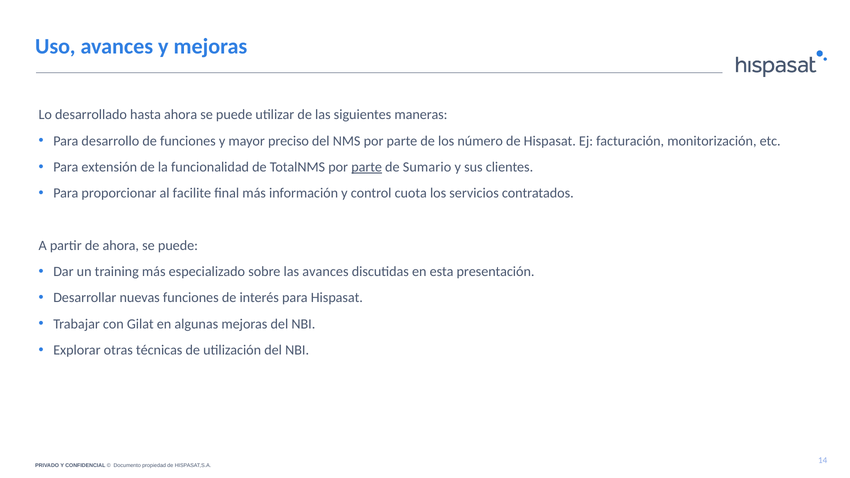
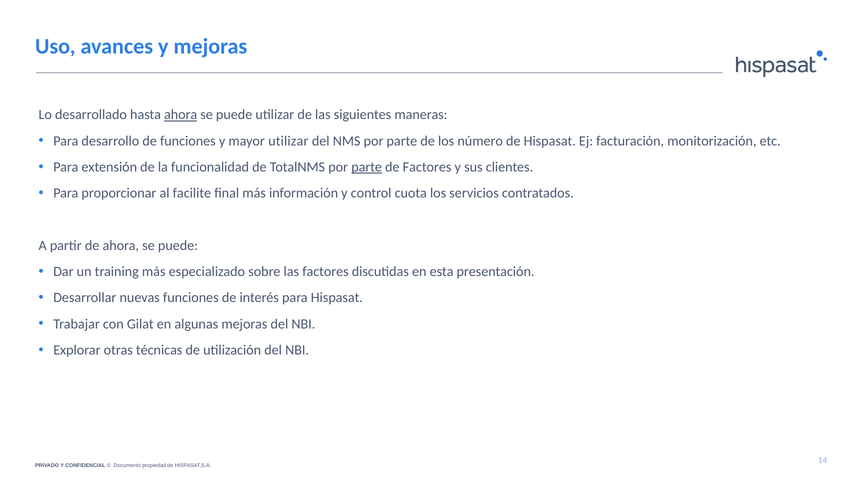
ahora at (181, 115) underline: none -> present
mayor preciso: preciso -> utilizar
de Sumario: Sumario -> Factores
las avances: avances -> factores
